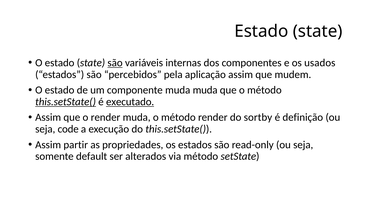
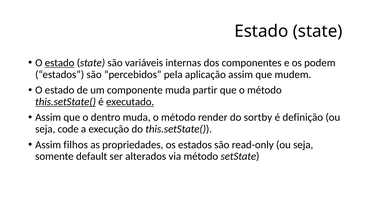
estado at (60, 63) underline: none -> present
são at (115, 63) underline: present -> none
usados: usados -> podem
muda muda: muda -> partir
o render: render -> dentro
partir: partir -> filhos
